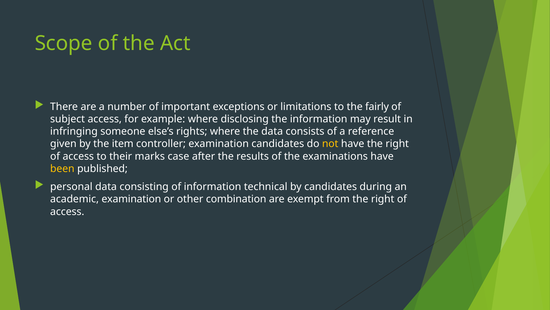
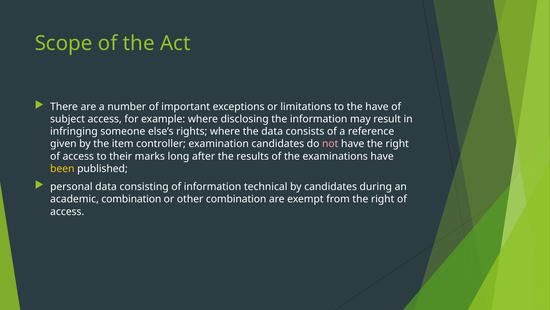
the fairly: fairly -> have
not colour: yellow -> pink
case: case -> long
academic examination: examination -> combination
